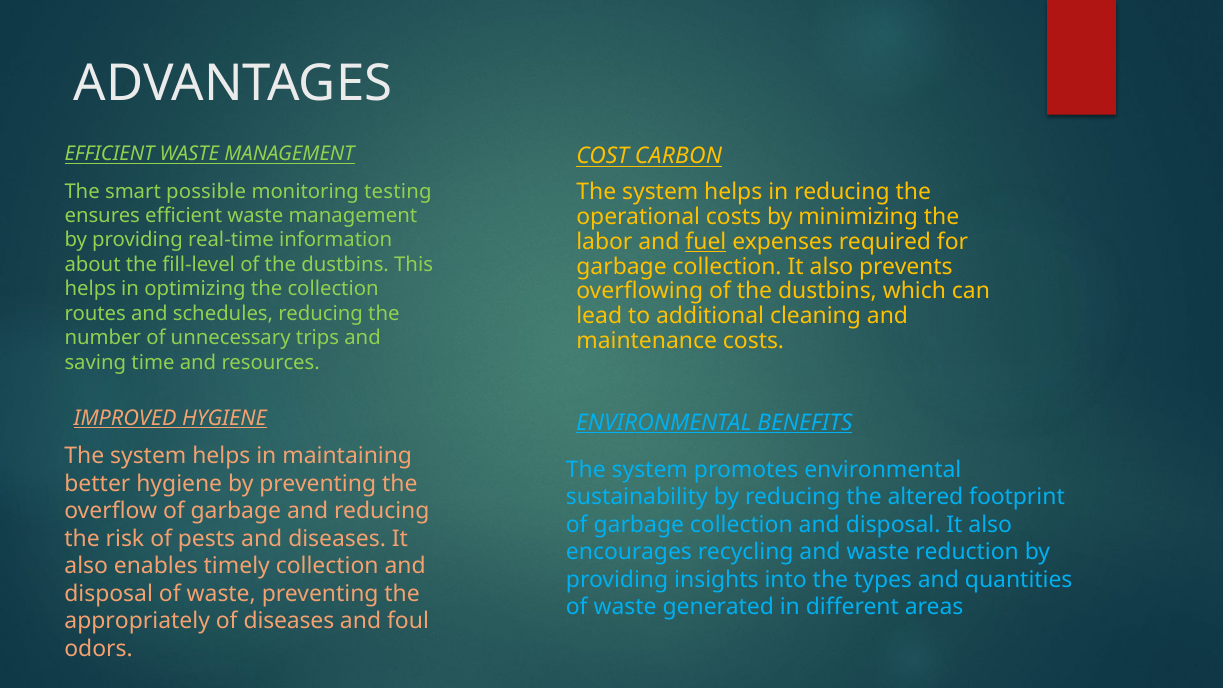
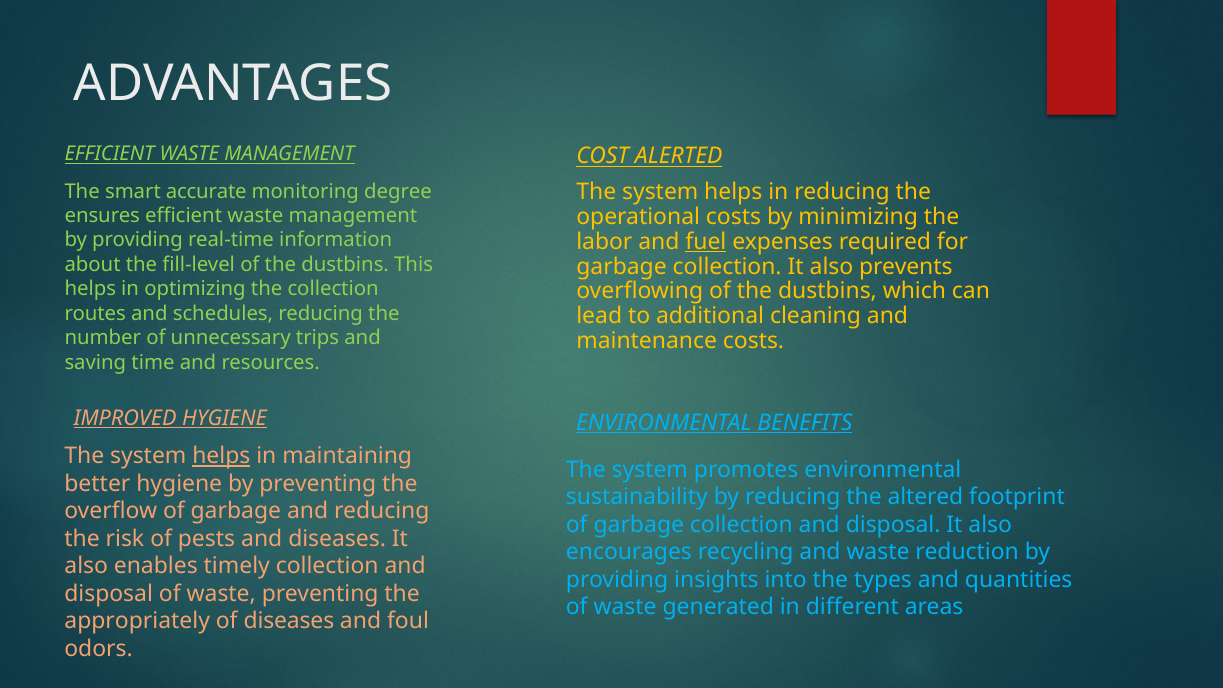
CARBON: CARBON -> ALERTED
possible: possible -> accurate
testing: testing -> degree
helps at (221, 456) underline: none -> present
